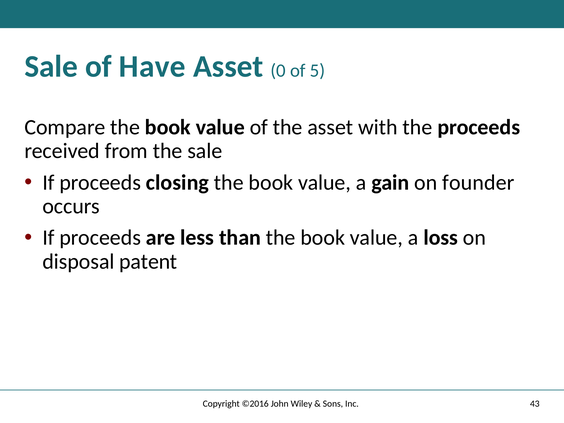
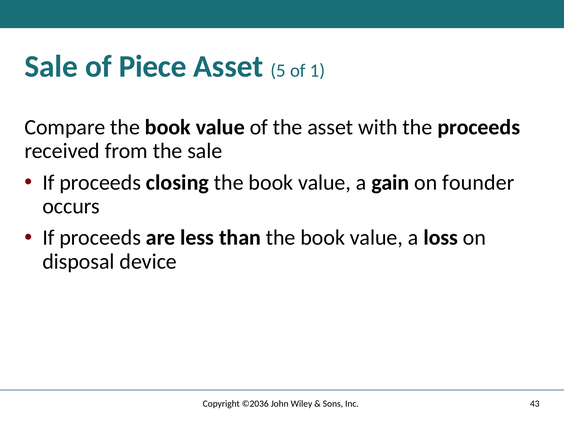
Have: Have -> Piece
0: 0 -> 5
5: 5 -> 1
patent: patent -> device
©2016: ©2016 -> ©2036
